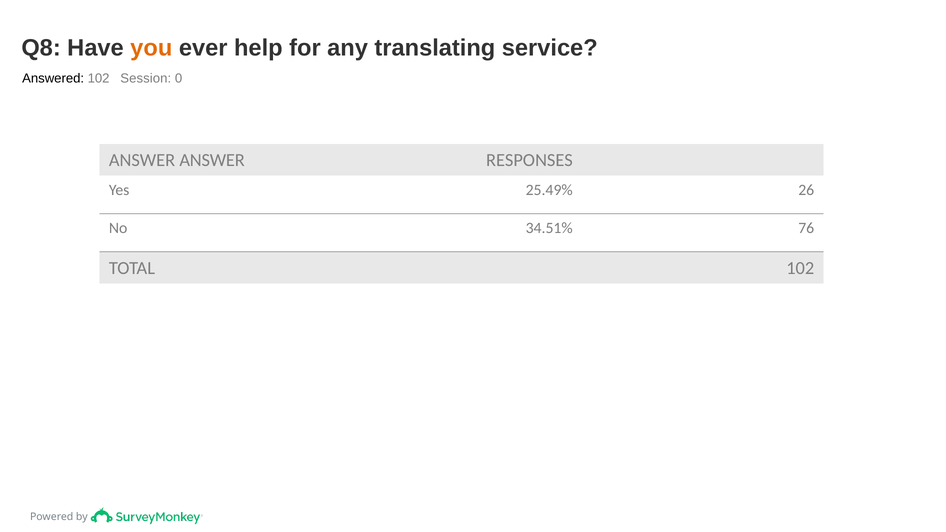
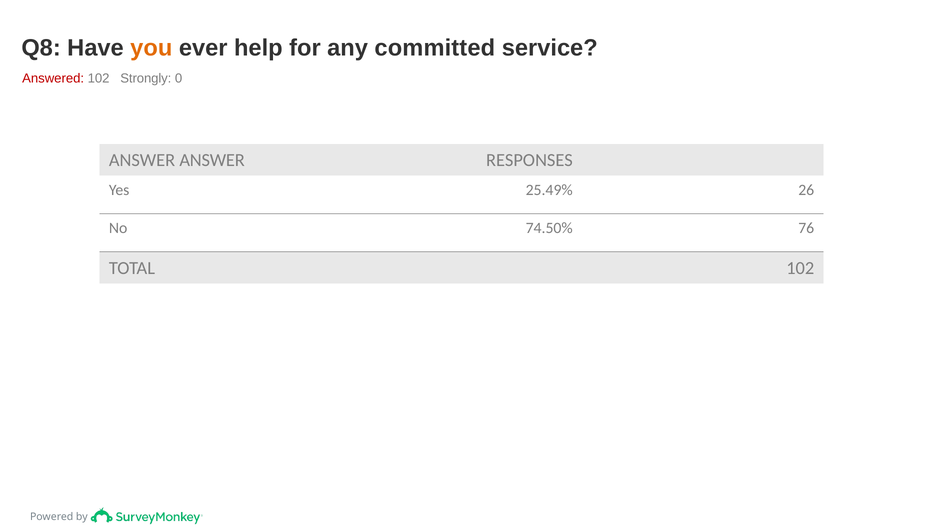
translating: translating -> committed
Answered colour: black -> red
Session: Session -> Strongly
34.51%: 34.51% -> 74.50%
